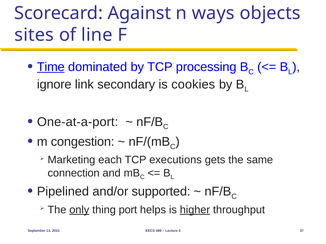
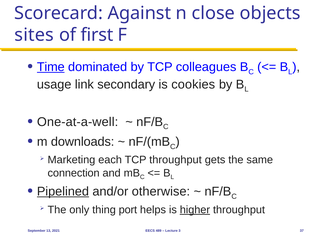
ways: ways -> close
line: line -> first
processing: processing -> colleagues
ignore: ignore -> usage
One-at-a-port: One-at-a-port -> One-at-a-well
congestion: congestion -> downloads
TCP executions: executions -> throughput
Pipelined underline: none -> present
supported: supported -> otherwise
only underline: present -> none
